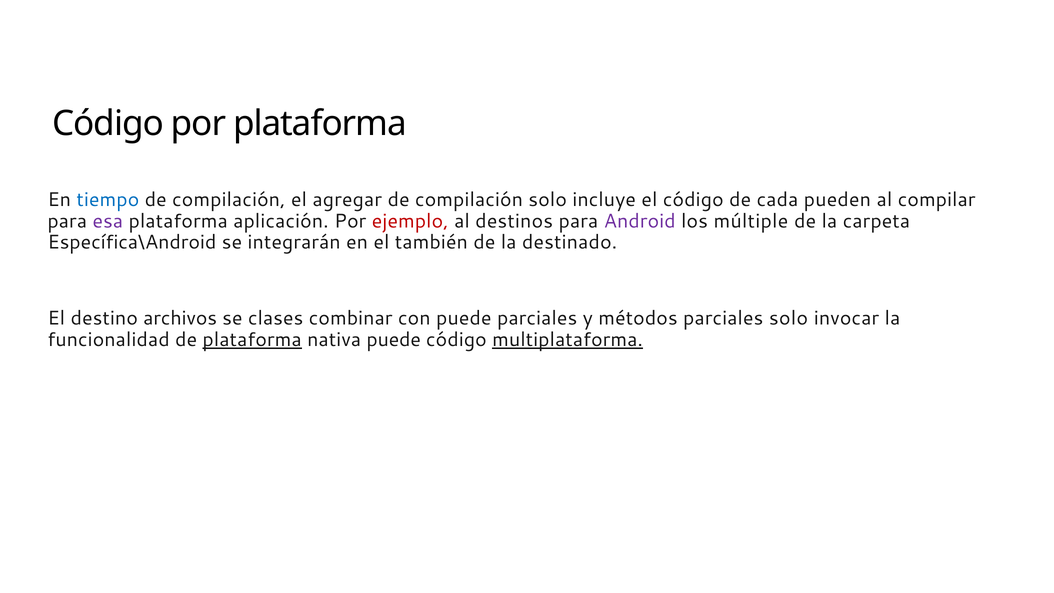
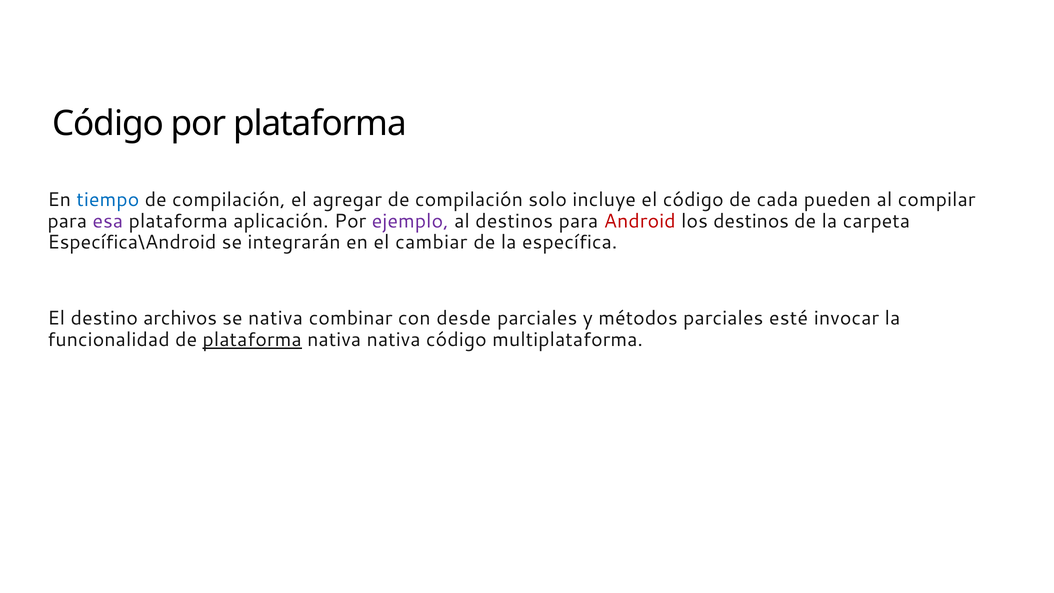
ejemplo colour: red -> purple
Android colour: purple -> red
los múltiple: múltiple -> destinos
también: también -> cambiar
destinado: destinado -> específica
se clases: clases -> nativa
con puede: puede -> desde
parciales solo: solo -> esté
nativa puede: puede -> nativa
multiplataforma underline: present -> none
